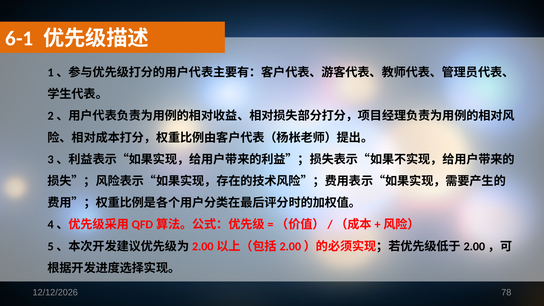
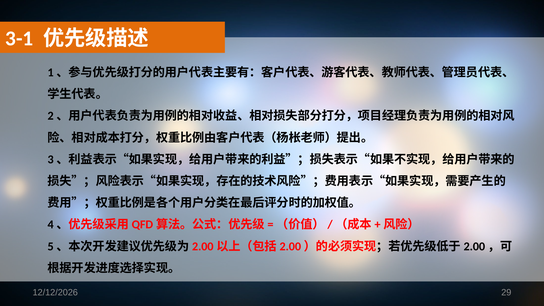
6-1: 6-1 -> 3-1
78: 78 -> 29
